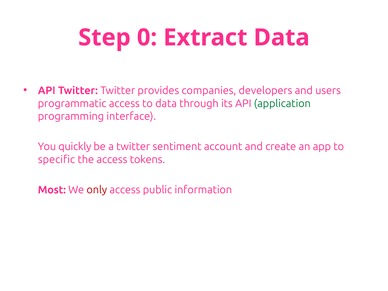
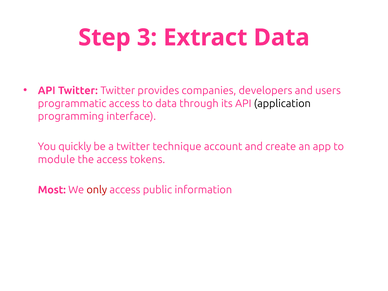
0: 0 -> 3
application colour: green -> black
sentiment: sentiment -> technique
specific: specific -> module
